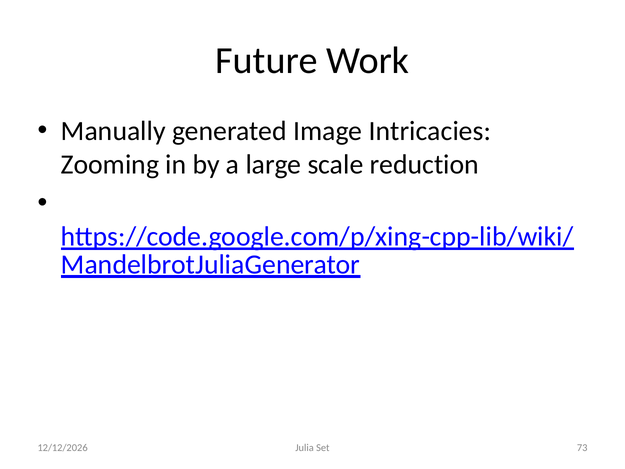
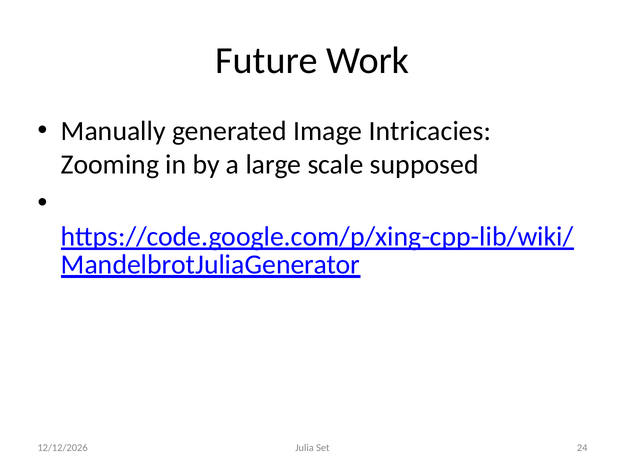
reduction: reduction -> supposed
73: 73 -> 24
